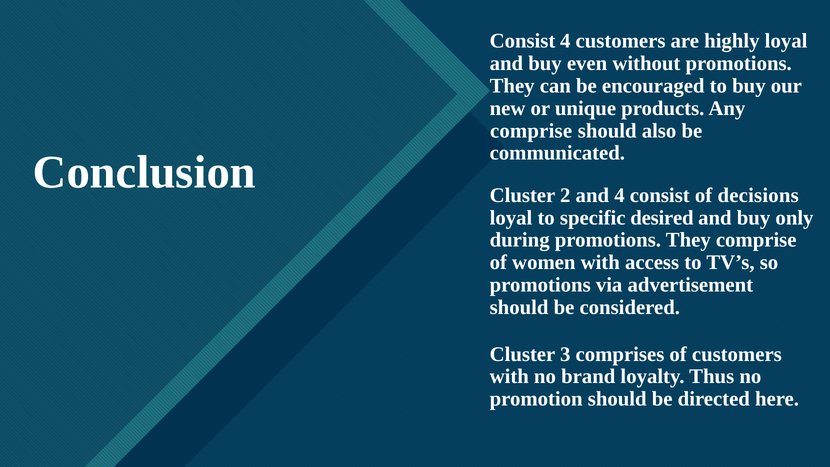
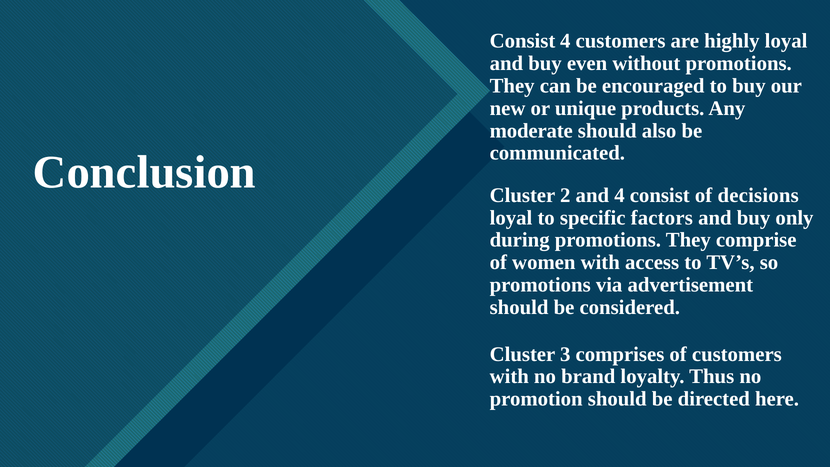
comprise at (531, 131): comprise -> moderate
desired: desired -> factors
